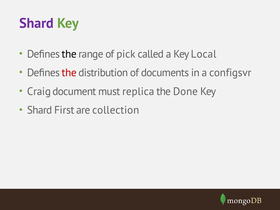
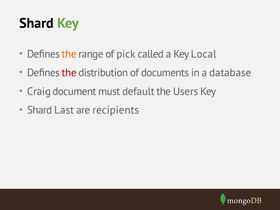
Shard at (36, 23) colour: purple -> black
the at (69, 54) colour: black -> orange
configsvr: configsvr -> database
replica: replica -> default
Done: Done -> Users
First: First -> Last
collection: collection -> recipients
